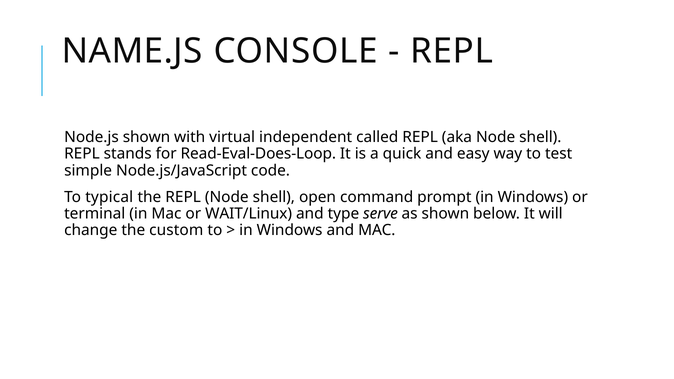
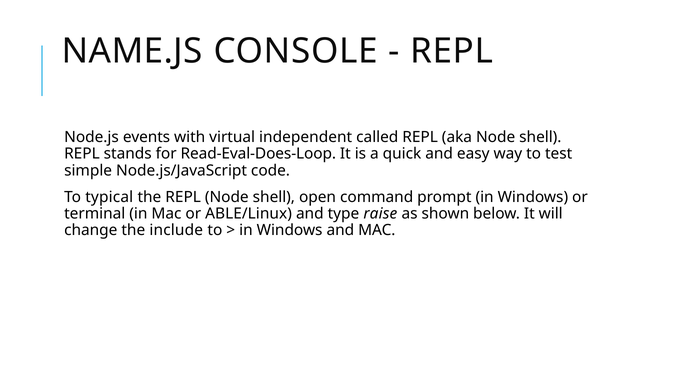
Node.js shown: shown -> events
WAIT/Linux: WAIT/Linux -> ABLE/Linux
serve: serve -> raise
custom: custom -> include
